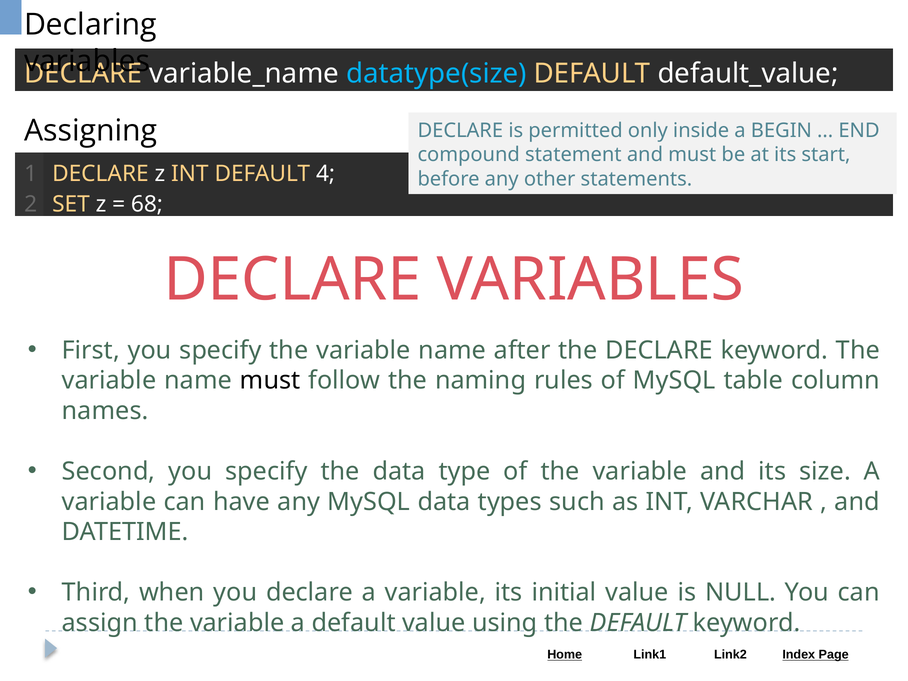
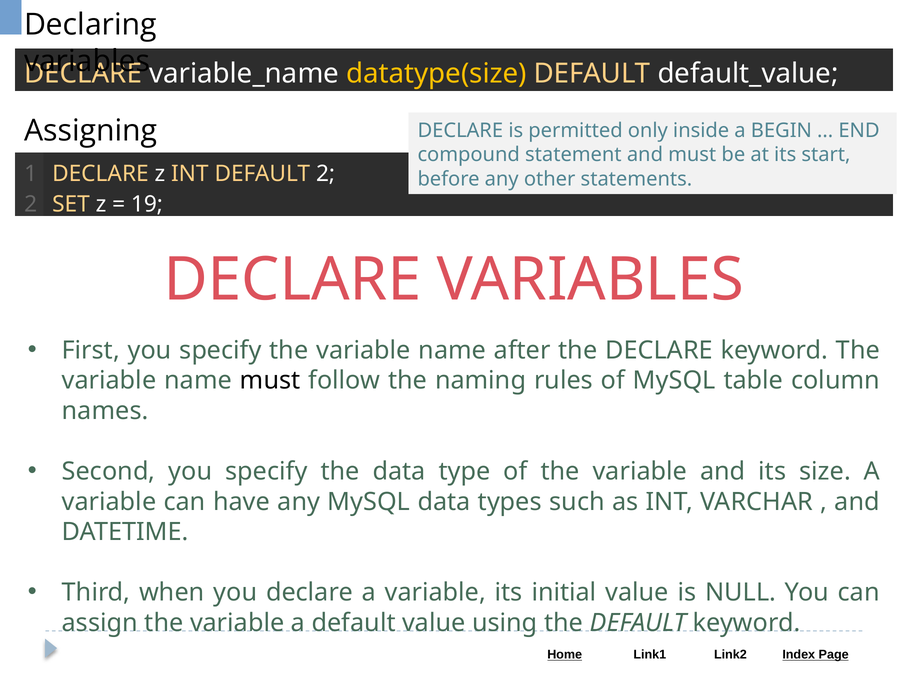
datatype(size colour: light blue -> yellow
DEFAULT 4: 4 -> 2
68: 68 -> 19
